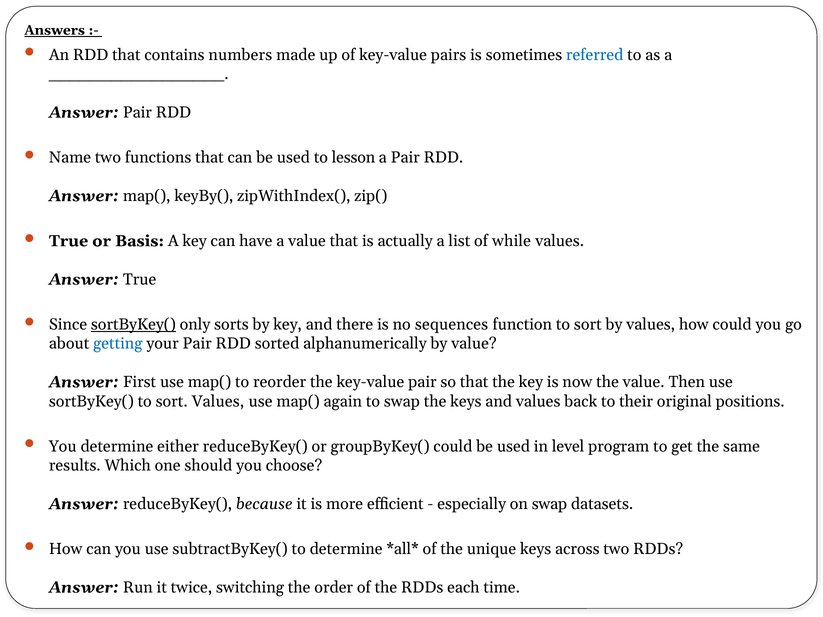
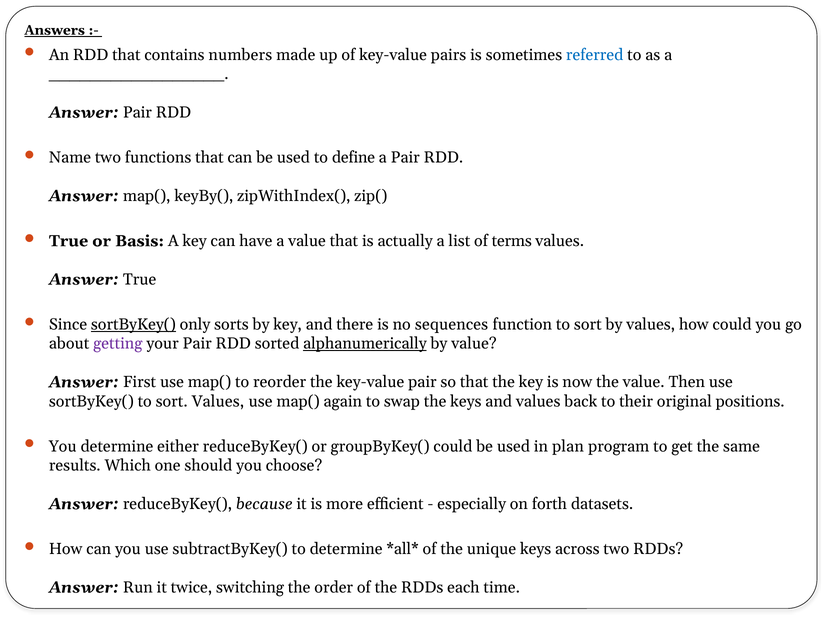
lesson: lesson -> define
while: while -> terms
getting colour: blue -> purple
alphanumerically underline: none -> present
level: level -> plan
on swap: swap -> forth
